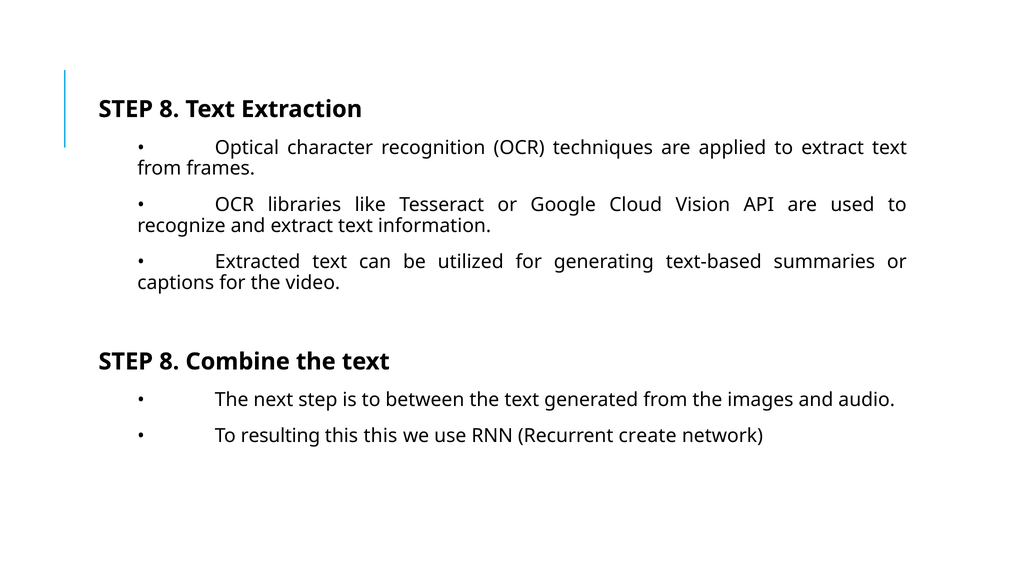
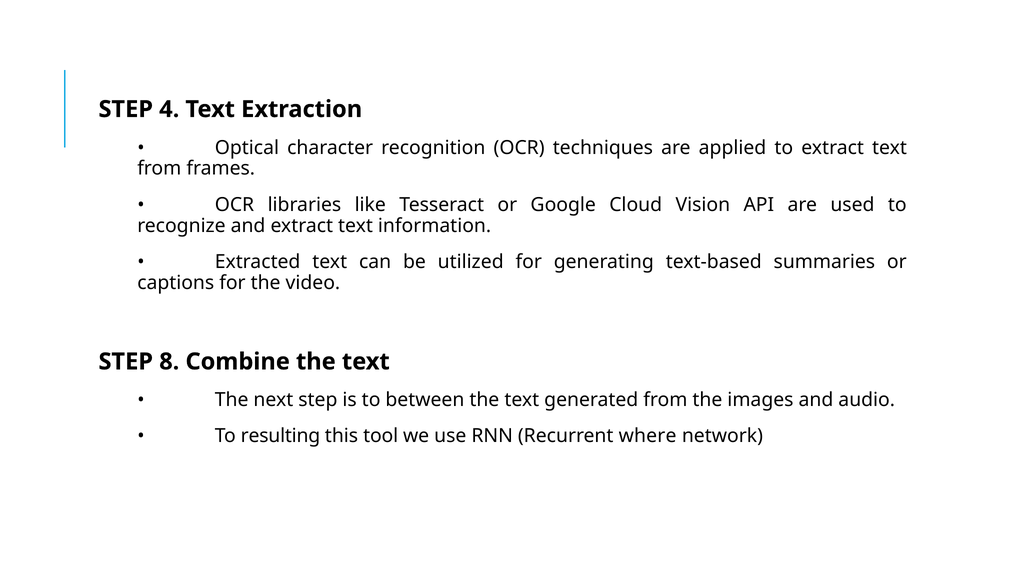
8 at (169, 109): 8 -> 4
this this: this -> tool
create: create -> where
